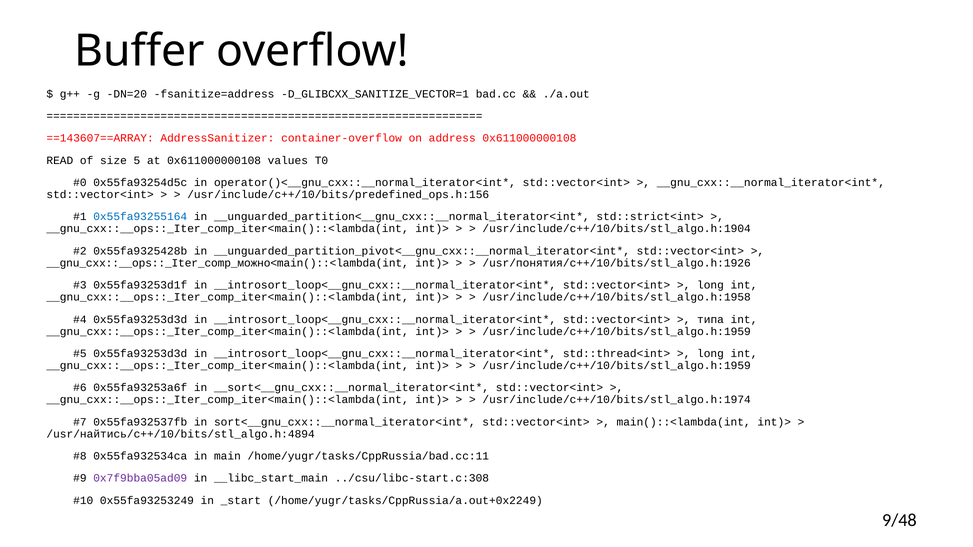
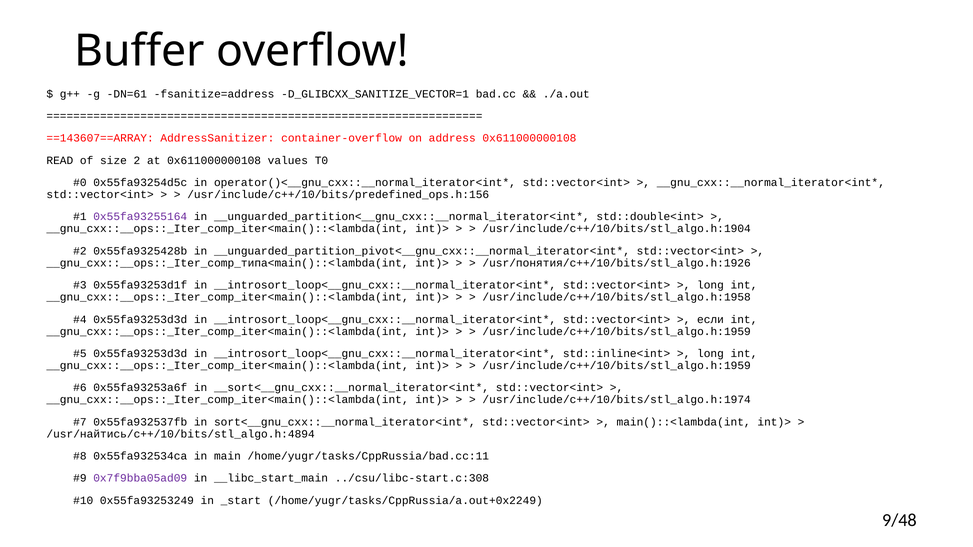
DN=20: DN=20 -> DN=61
5: 5 -> 2
0x55fa93255164 colour: blue -> purple
std::strict<int>: std::strict<int> -> std::double<int>
__gnu_cxx::__ops::_Iter_comp_можно<main()::<lambda(int: __gnu_cxx::__ops::_Iter_comp_можно<main()::<lambda(int -> __gnu_cxx::__ops::_Iter_comp_типа<main()::<lambda(int
типа: типа -> если
std::thread<int>: std::thread<int> -> std::inline<int>
